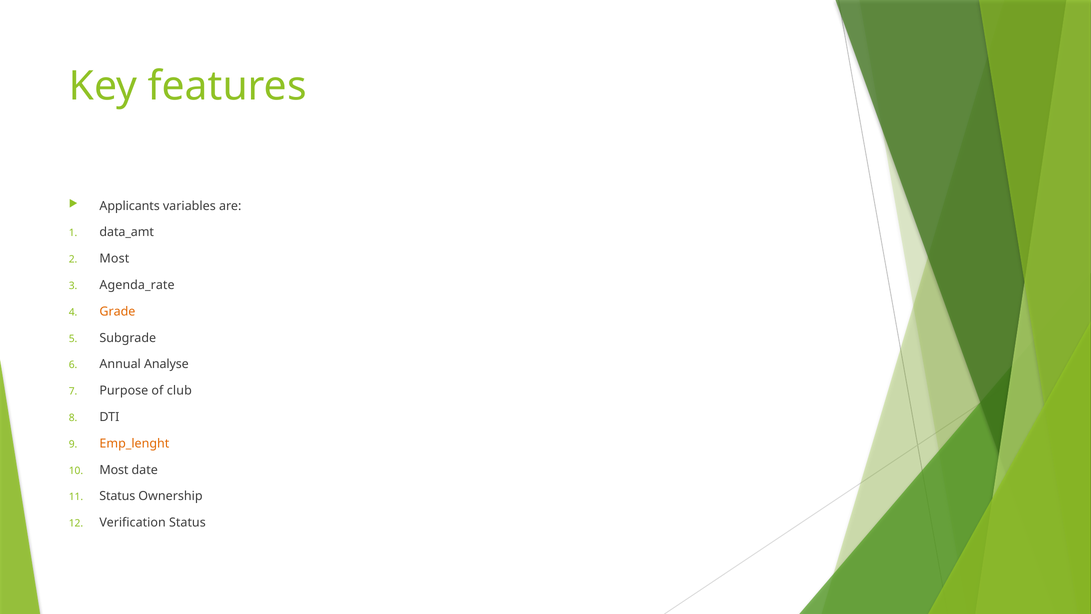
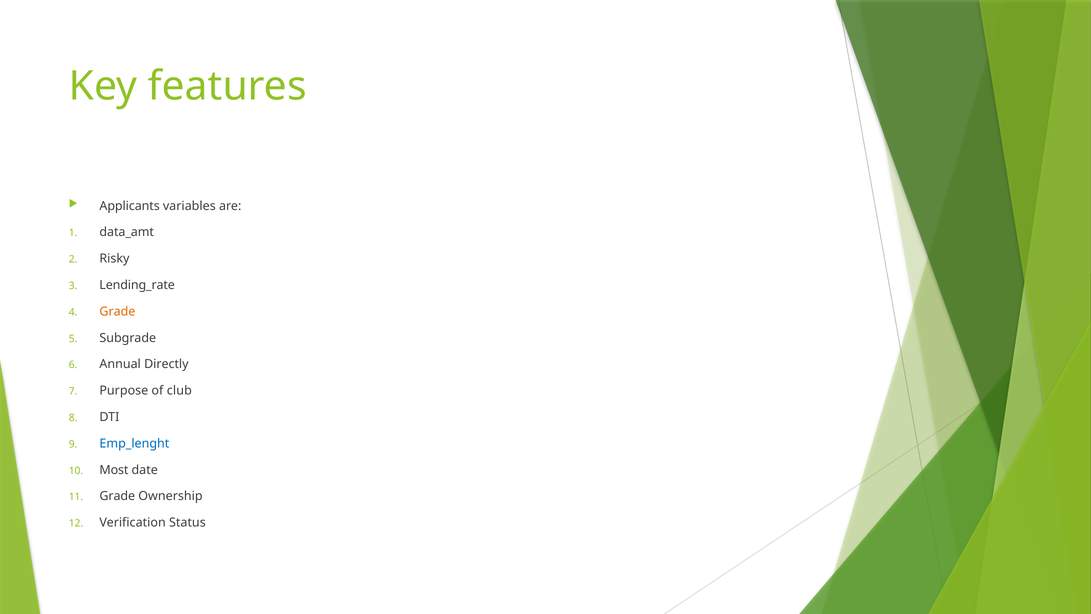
Most at (114, 259): Most -> Risky
Agenda_rate: Agenda_rate -> Lending_rate
Analyse: Analyse -> Directly
Emp_lenght colour: orange -> blue
Status at (117, 496): Status -> Grade
